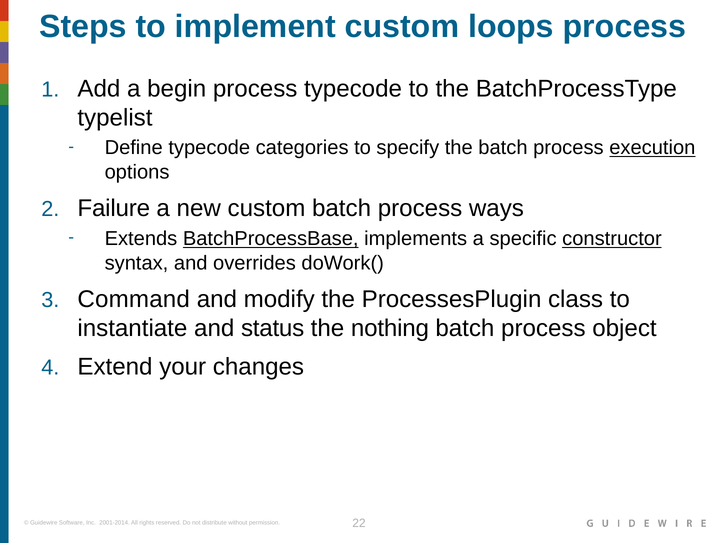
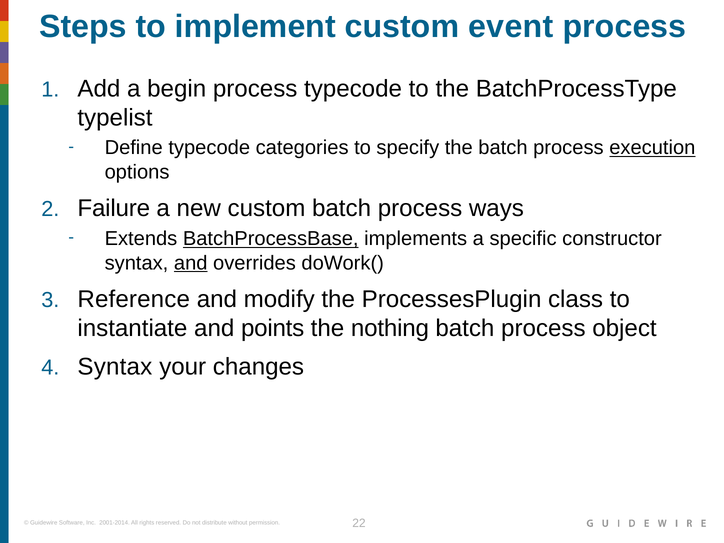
loops: loops -> event
constructor underline: present -> none
and at (191, 263) underline: none -> present
Command: Command -> Reference
status: status -> points
Extend at (115, 367): Extend -> Syntax
